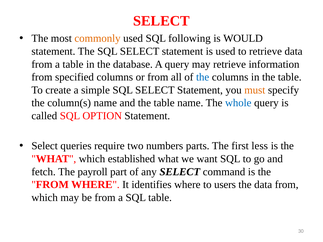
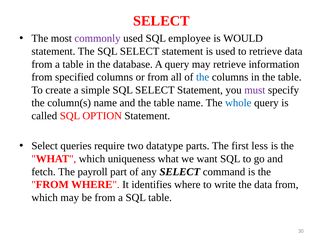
commonly colour: orange -> purple
following: following -> employee
must colour: orange -> purple
numbers: numbers -> datatype
established: established -> uniqueness
users: users -> write
